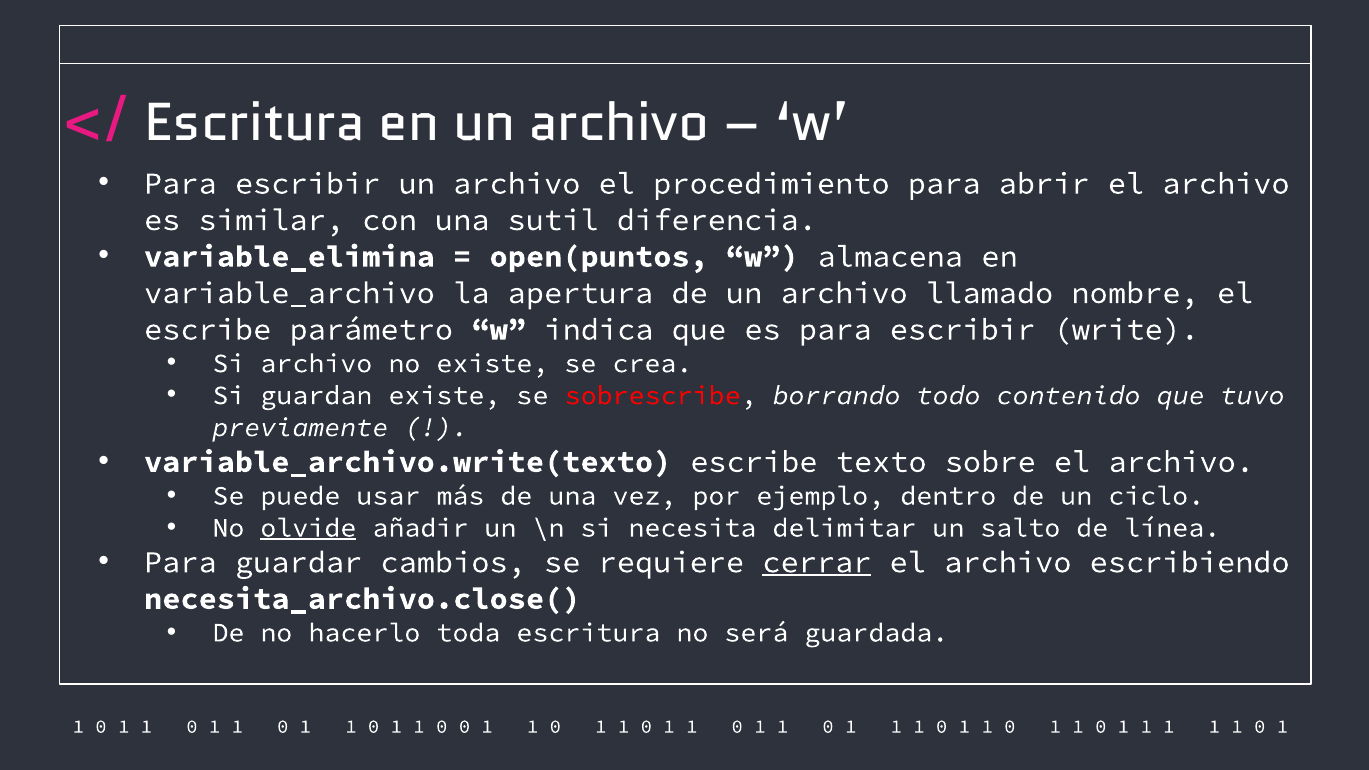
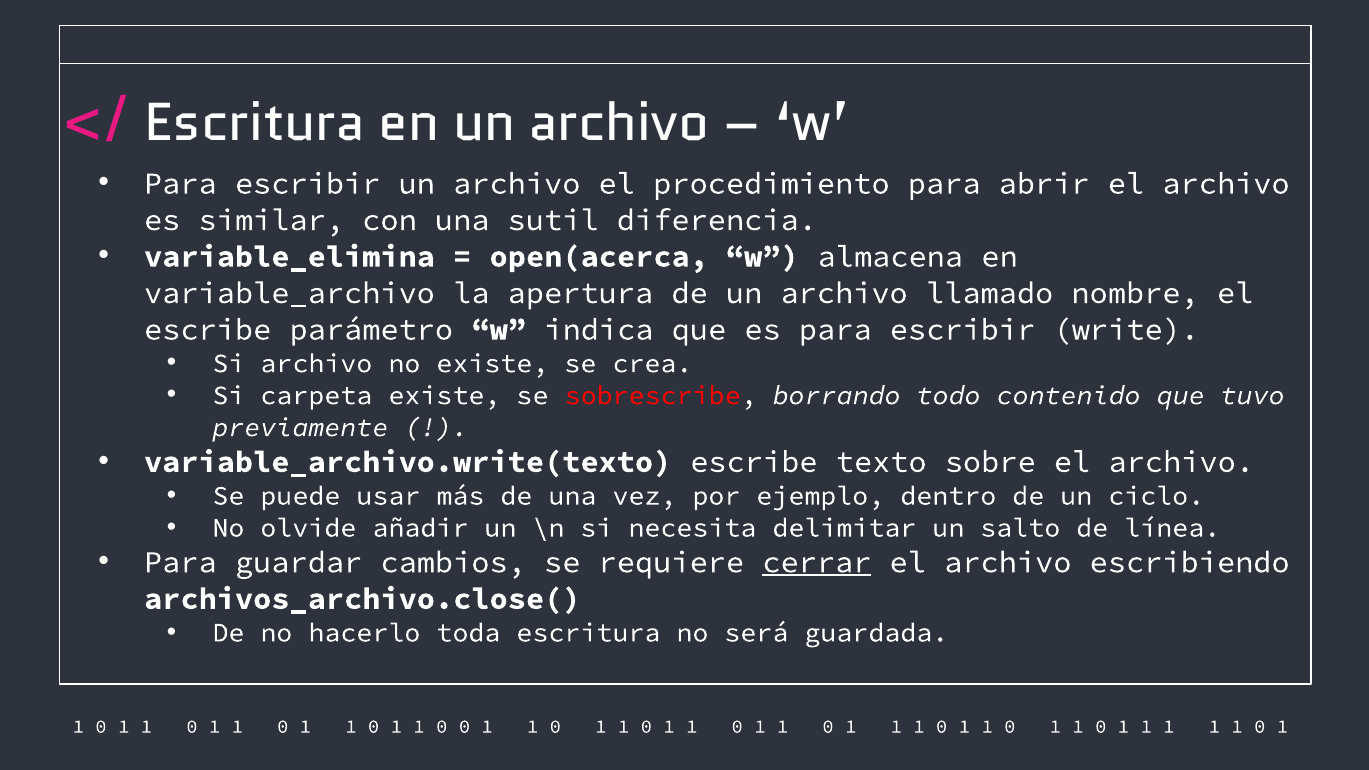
open(puntos: open(puntos -> open(acerca
guardan: guardan -> carpeta
olvide underline: present -> none
necesita_archivo.close(: necesita_archivo.close( -> archivos_archivo.close(
